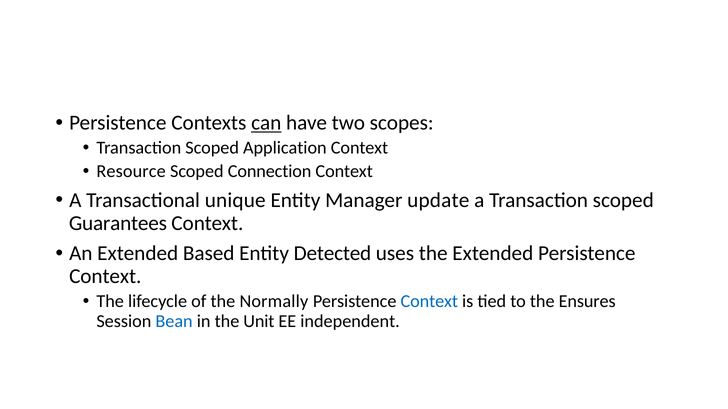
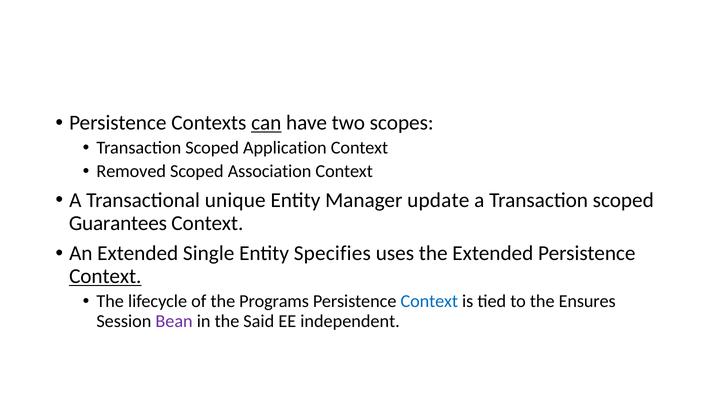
Resource: Resource -> Removed
Connection: Connection -> Association
Based: Based -> Single
Detected: Detected -> Specifies
Context at (105, 277) underline: none -> present
Normally: Normally -> Programs
Bean colour: blue -> purple
Unit: Unit -> Said
